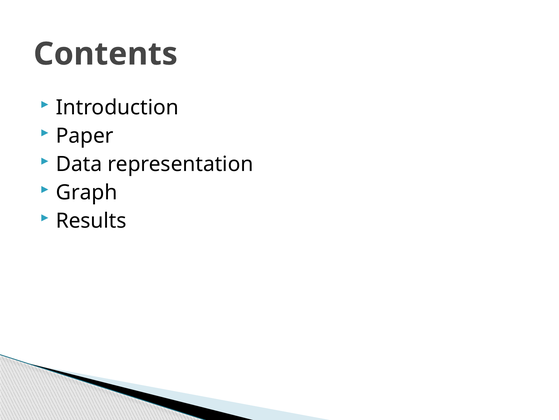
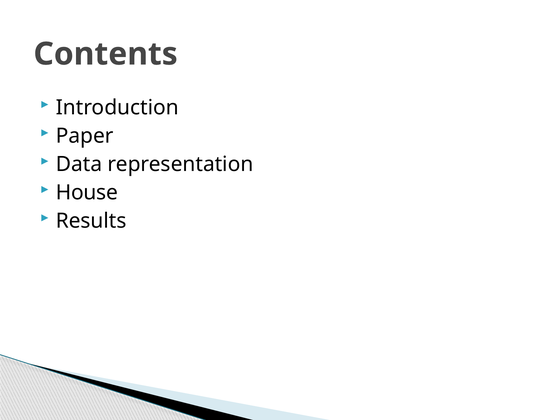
Graph: Graph -> House
